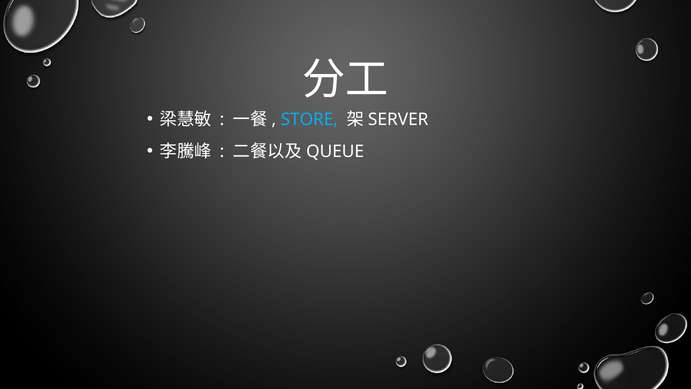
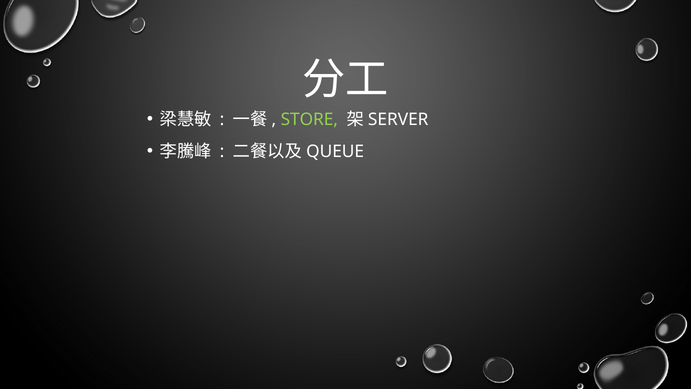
STORE colour: light blue -> light green
